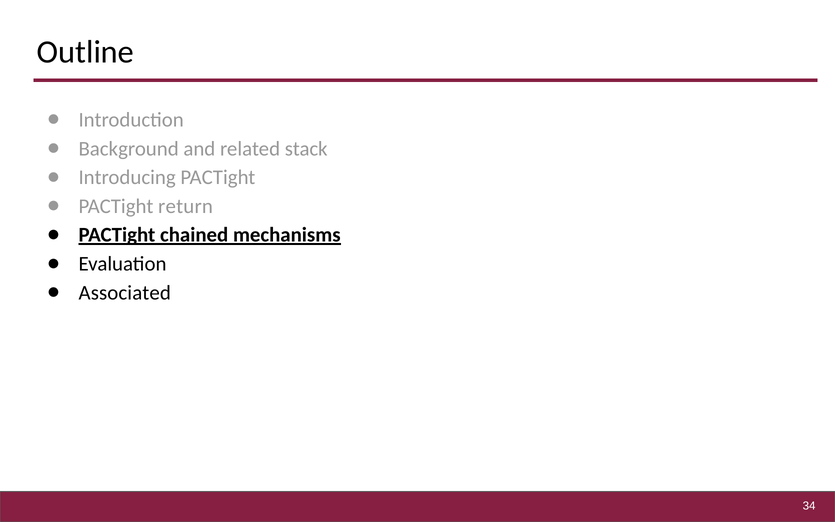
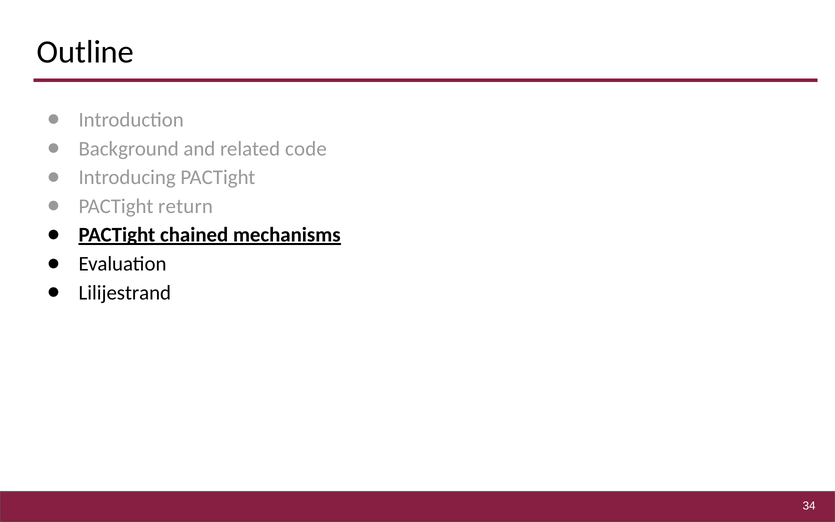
stack: stack -> code
Associated: Associated -> Lilijestrand
